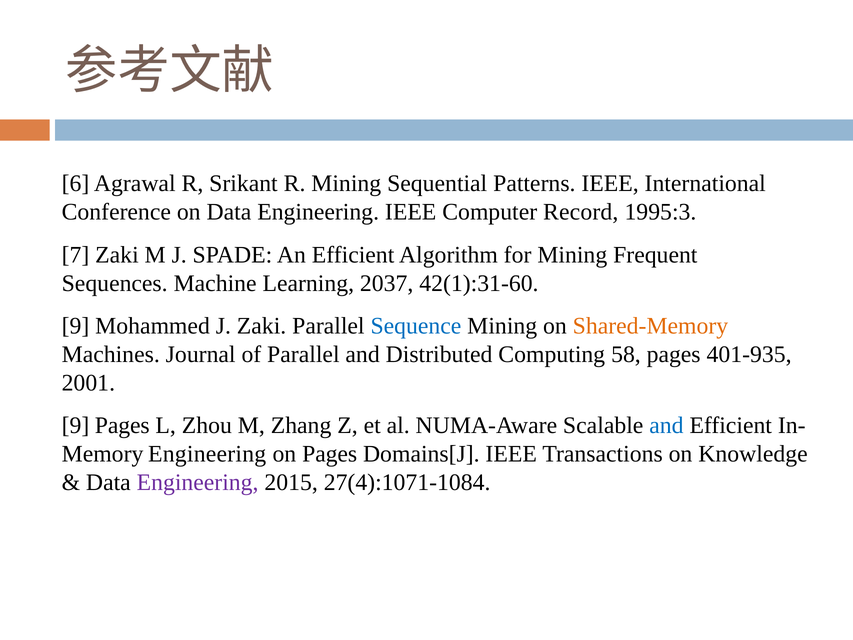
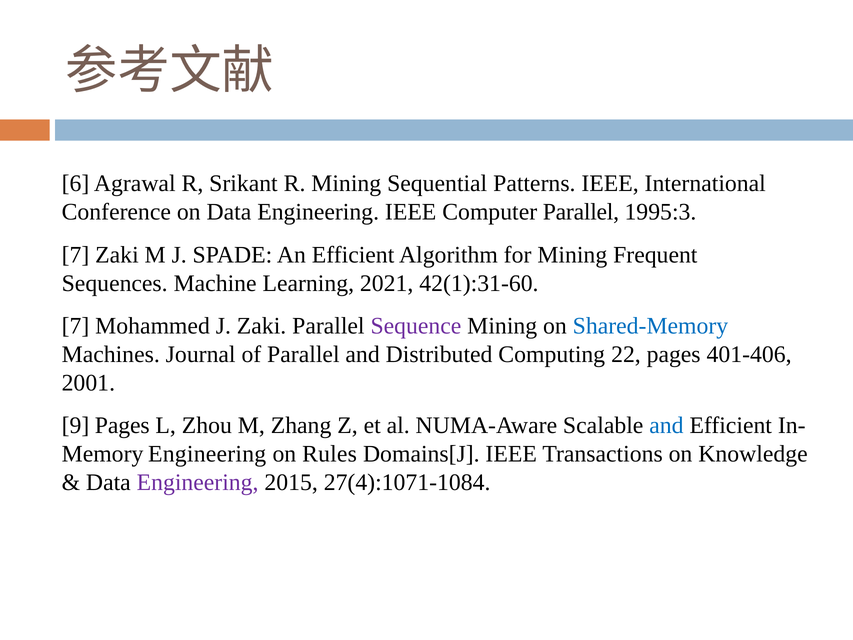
Computer Record: Record -> Parallel
2037: 2037 -> 2021
9 at (76, 326): 9 -> 7
Sequence colour: blue -> purple
Shared-Memory colour: orange -> blue
58: 58 -> 22
401-935: 401-935 -> 401-406
on Pages: Pages -> Rules
